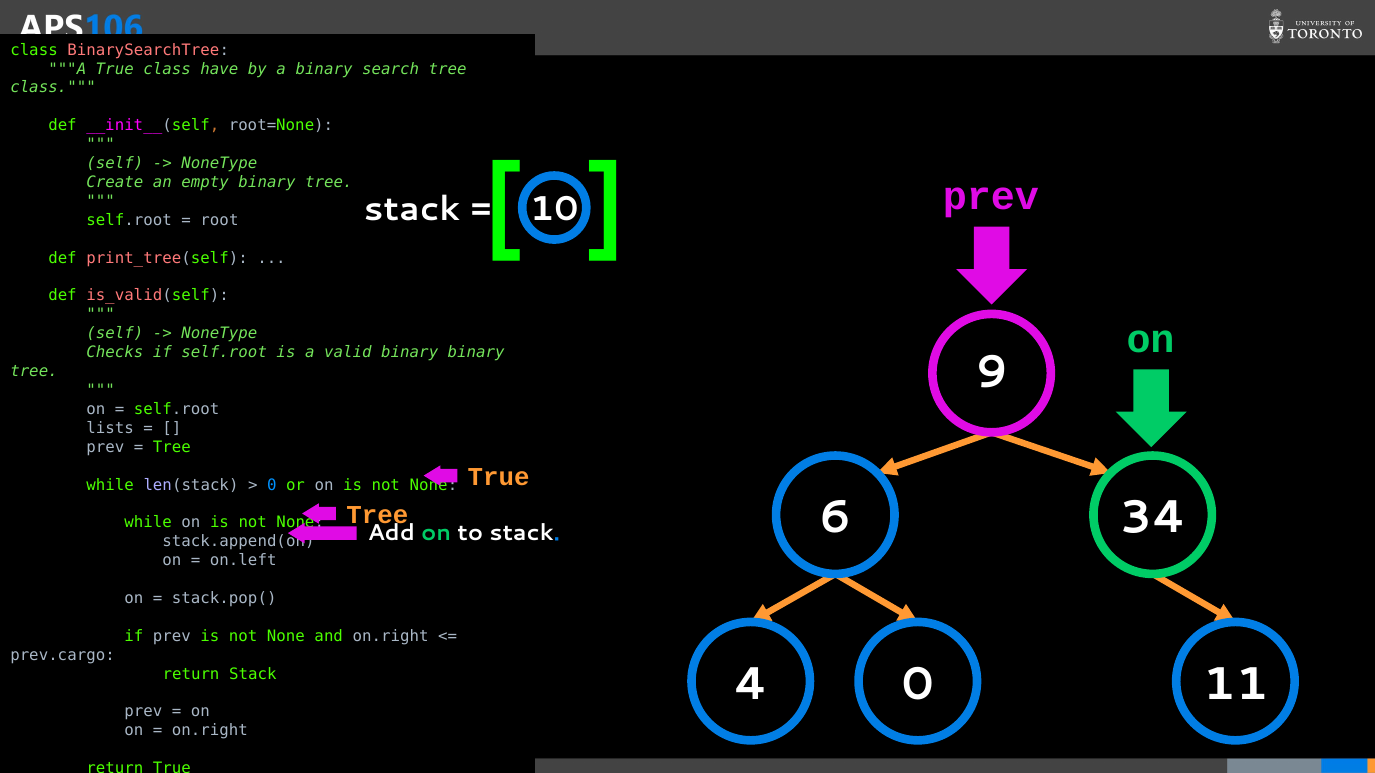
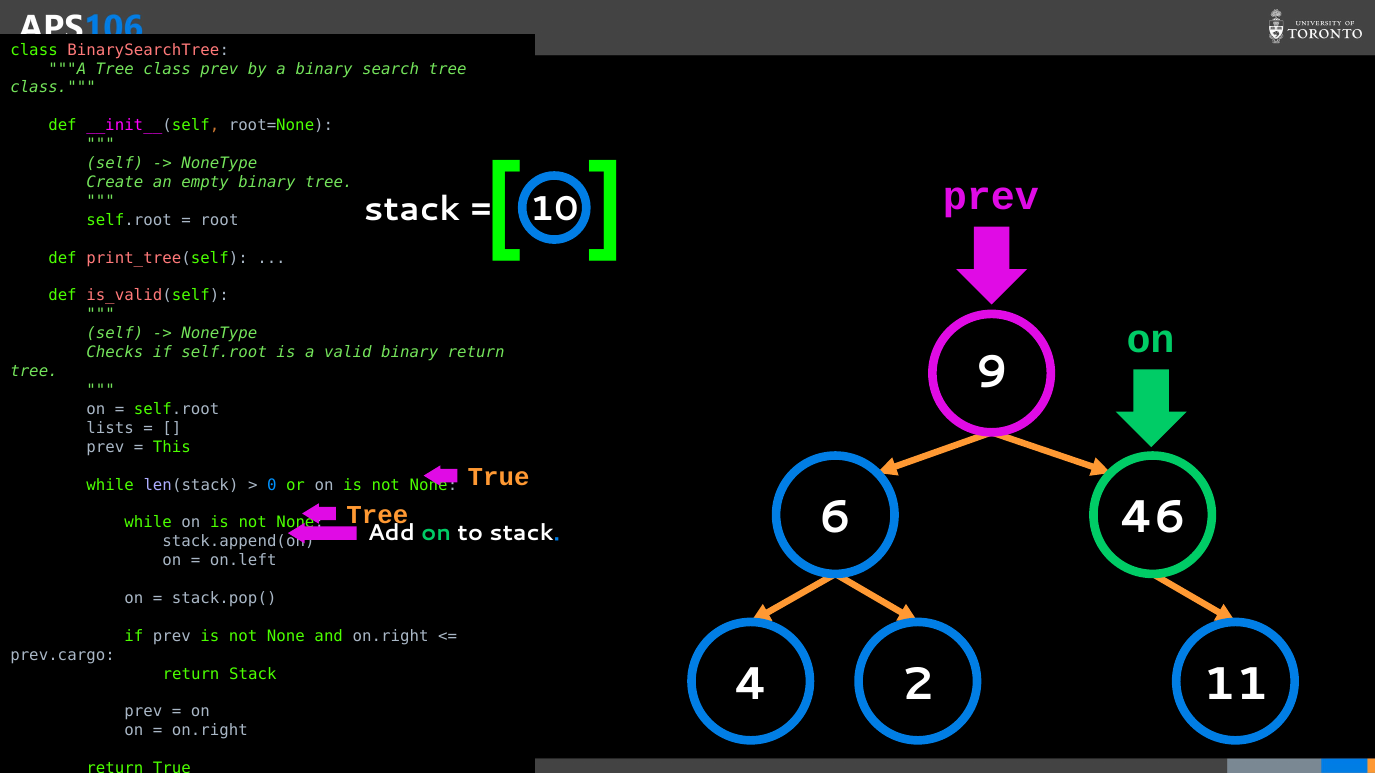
A True: True -> Tree
class have: have -> prev
binary binary: binary -> return
Tree at (172, 447): Tree -> This
34: 34 -> 46
4 0: 0 -> 2
